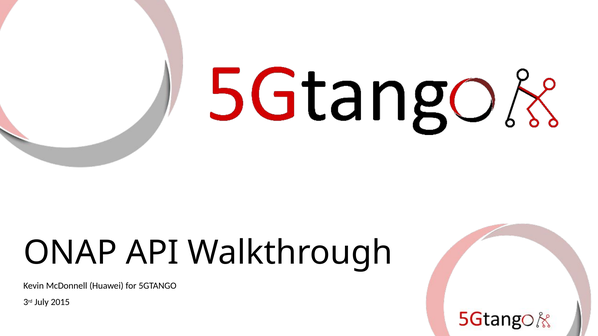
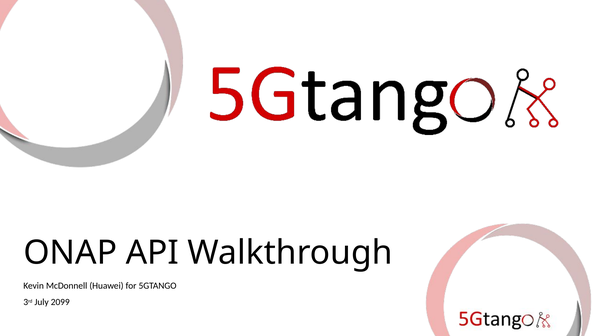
2015: 2015 -> 2099
